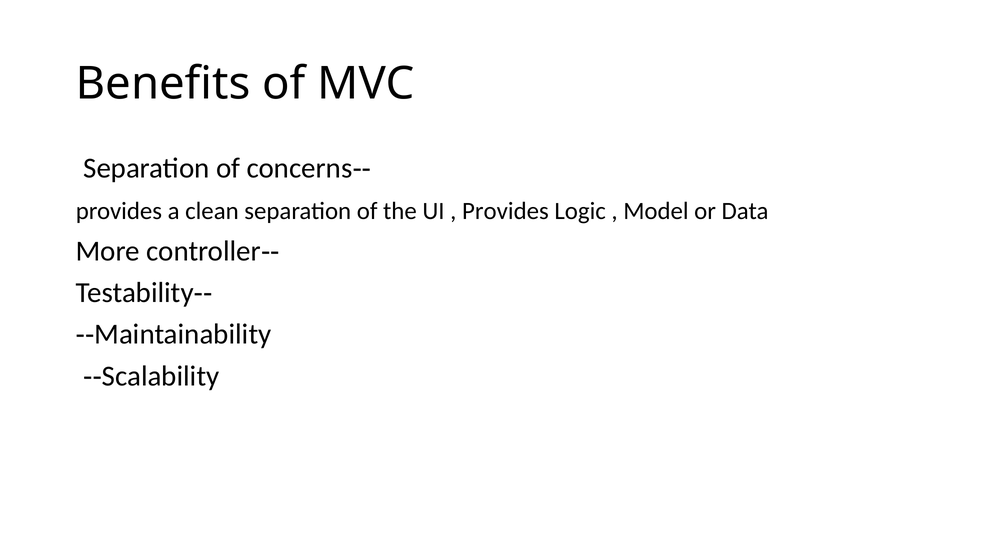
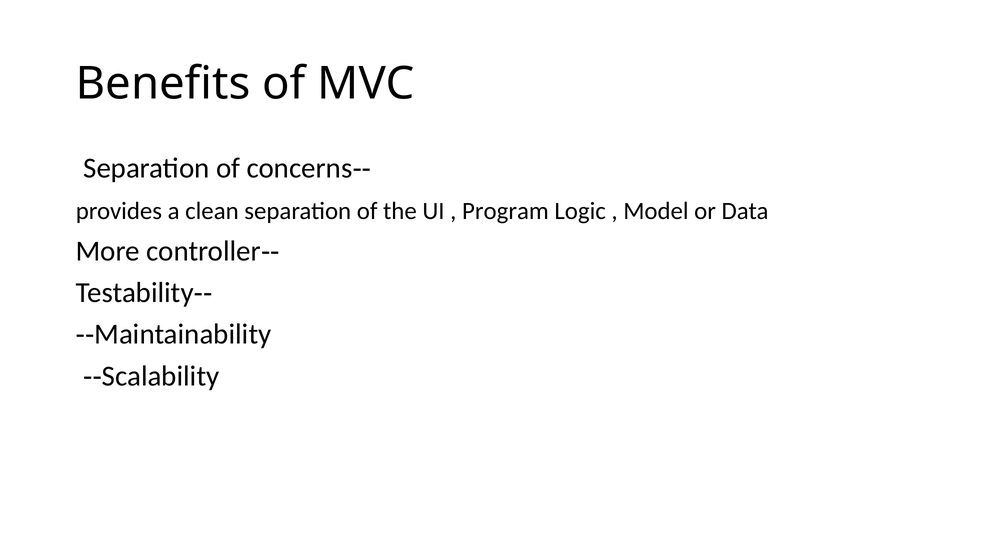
Provides at (505, 211): Provides -> Program
